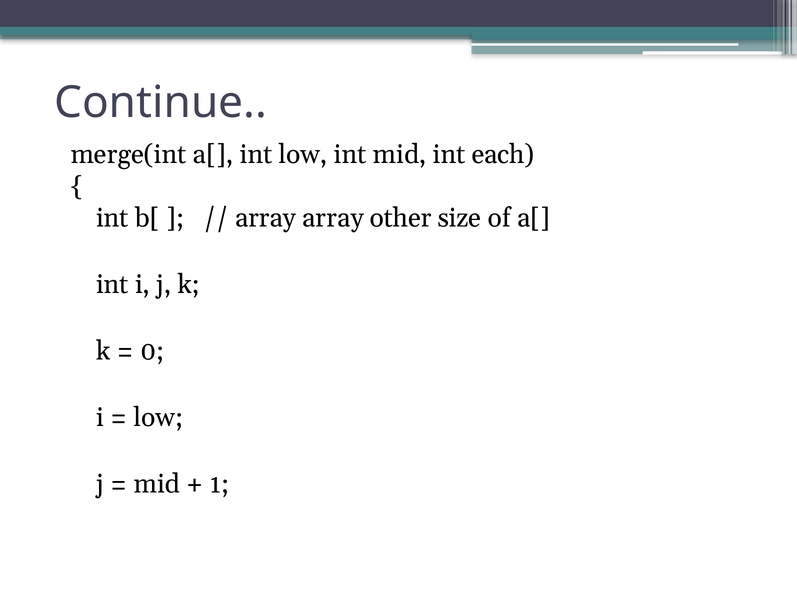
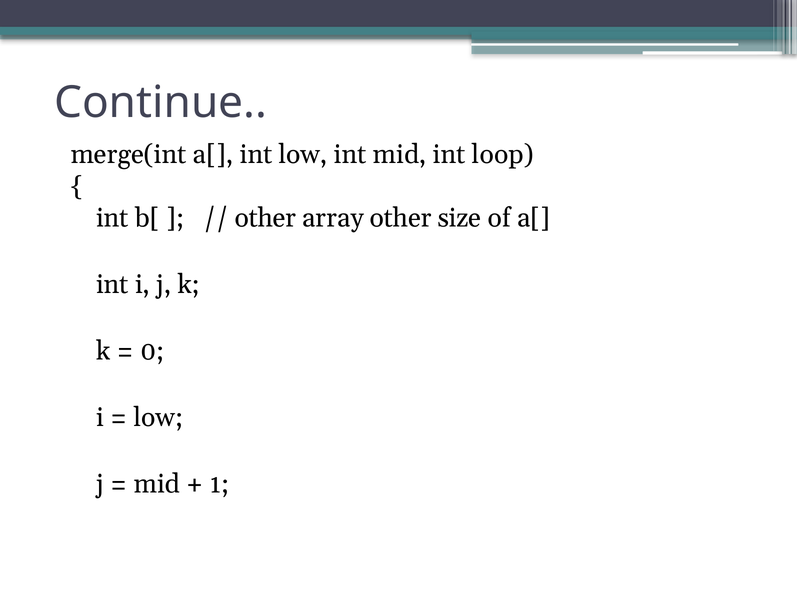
each: each -> loop
array at (265, 218): array -> other
